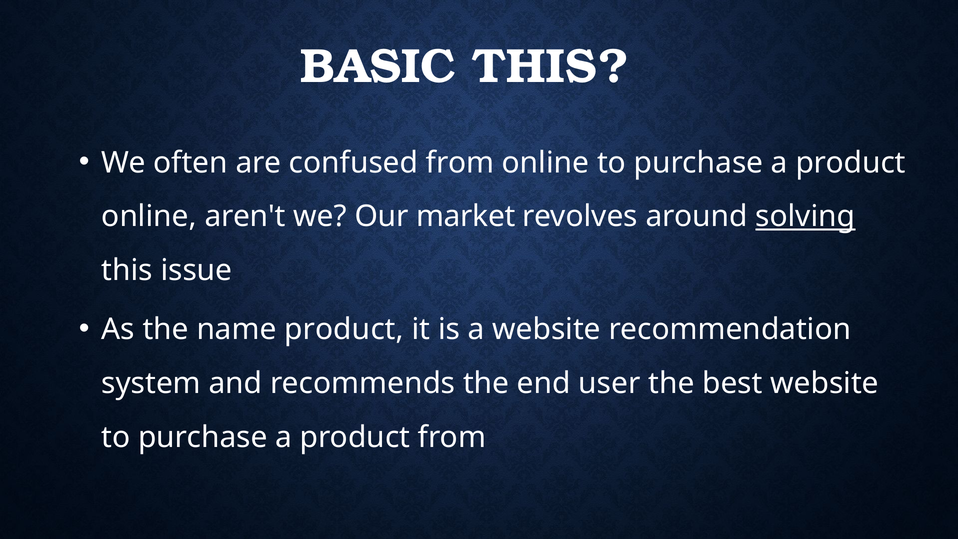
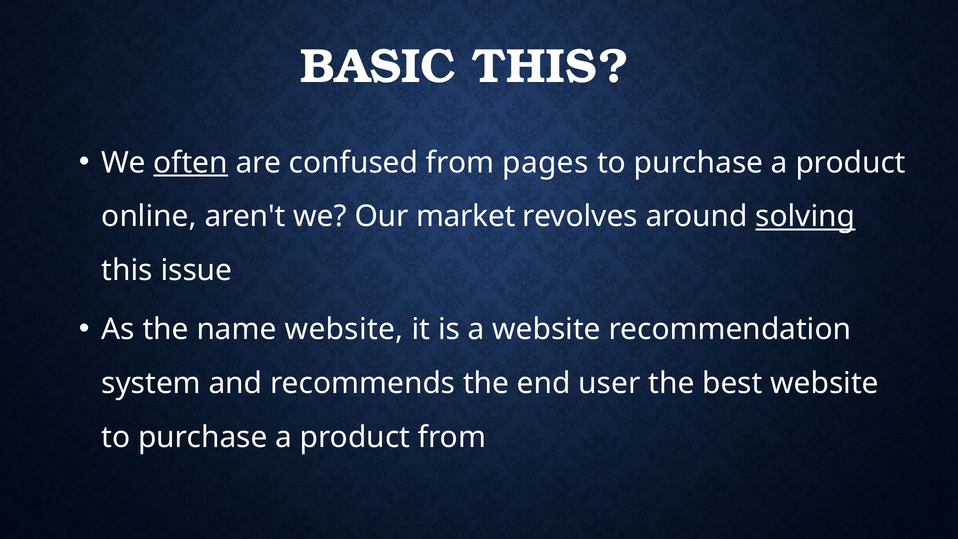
often underline: none -> present
from online: online -> pages
name product: product -> website
